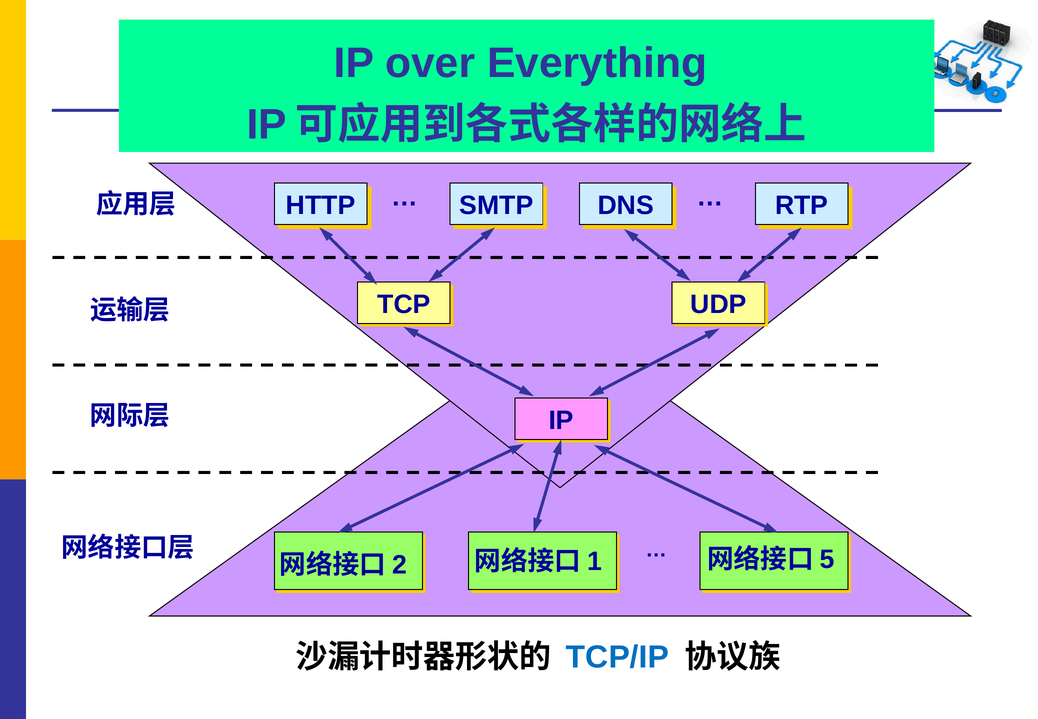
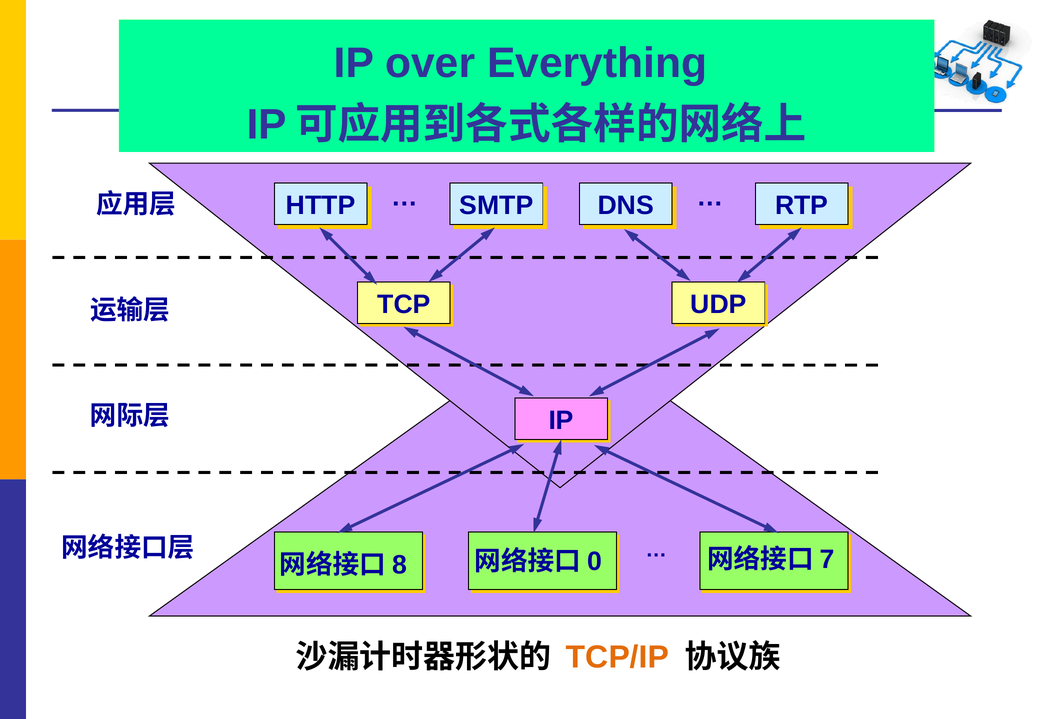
2: 2 -> 8
1: 1 -> 0
5: 5 -> 7
TCP/IP at (617, 657) colour: blue -> orange
